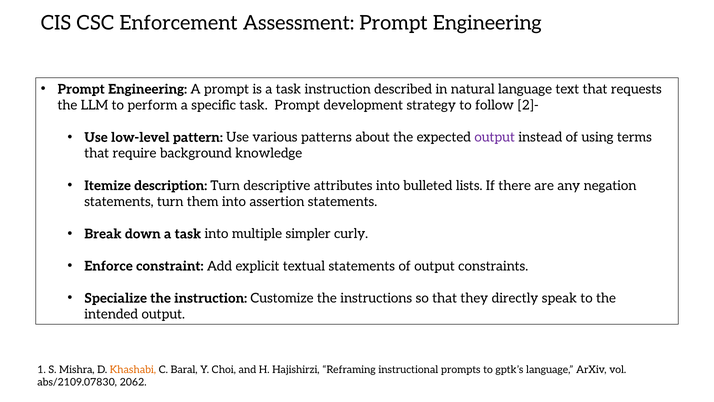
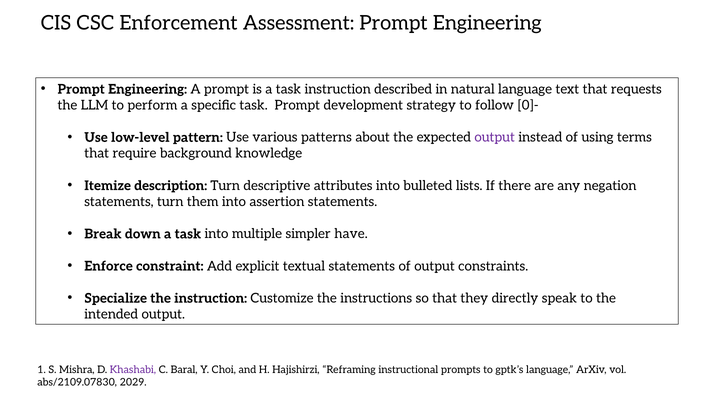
2]-: 2]- -> 0]-
curly: curly -> have
Khashabi colour: orange -> purple
2062: 2062 -> 2029
